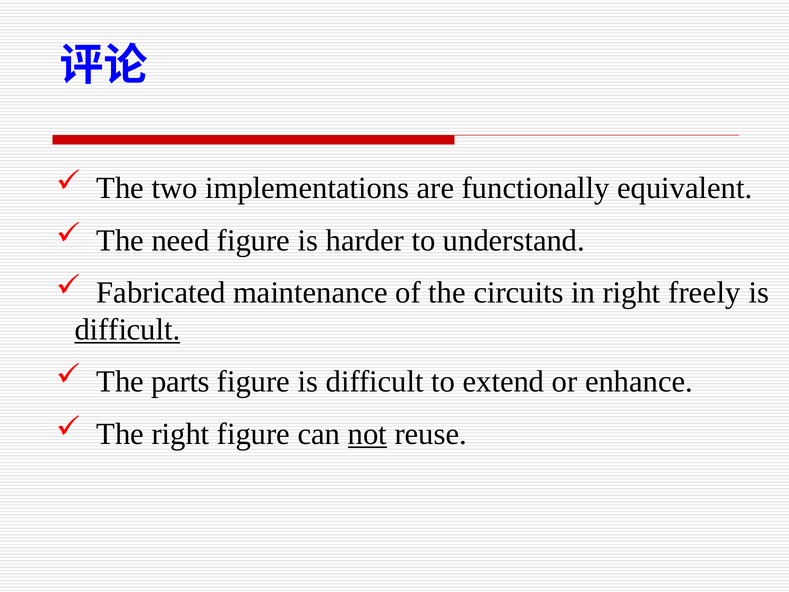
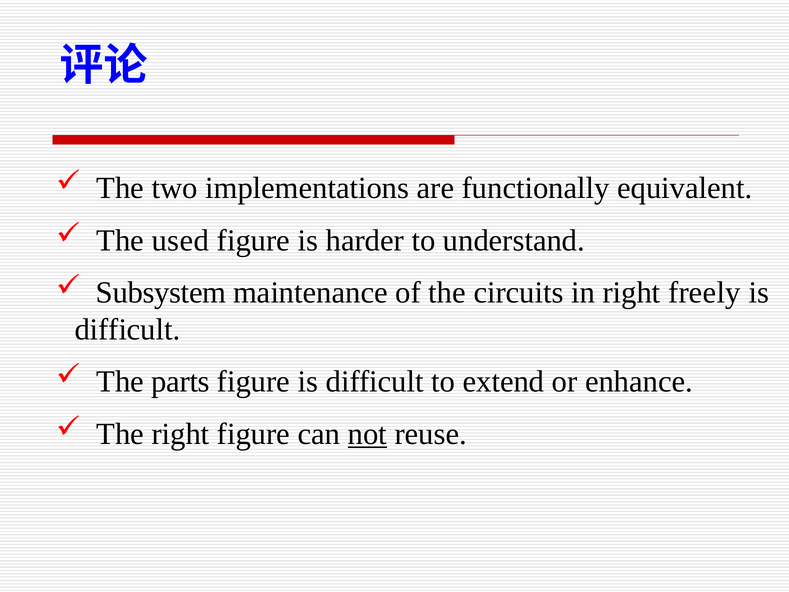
need: need -> used
Fabricated: Fabricated -> Subsystem
difficult at (127, 329) underline: present -> none
